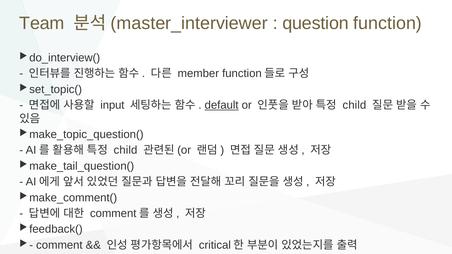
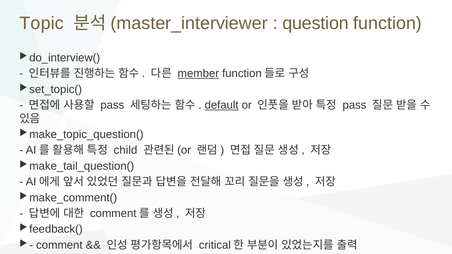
Team: Team -> Topic
member underline: none -> present
input at (112, 105): input -> pass
child at (354, 105): child -> pass
